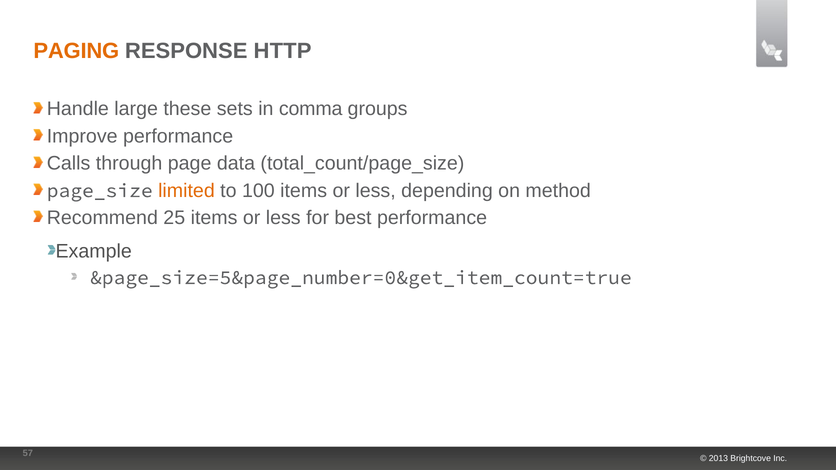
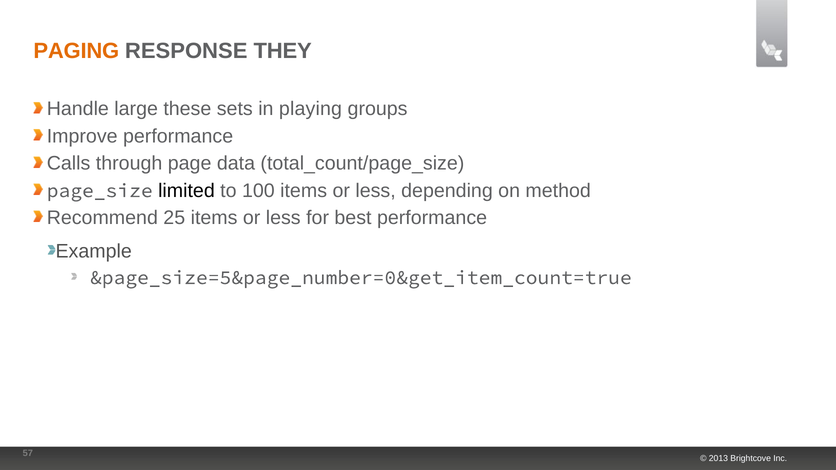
HTTP: HTTP -> THEY
comma: comma -> playing
limited colour: orange -> black
